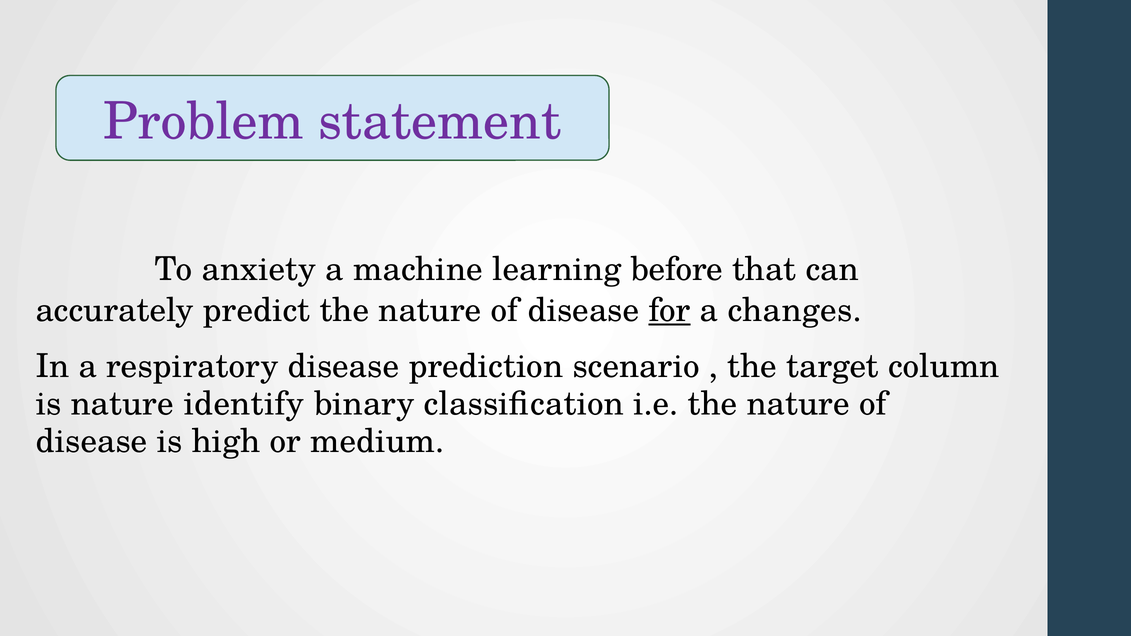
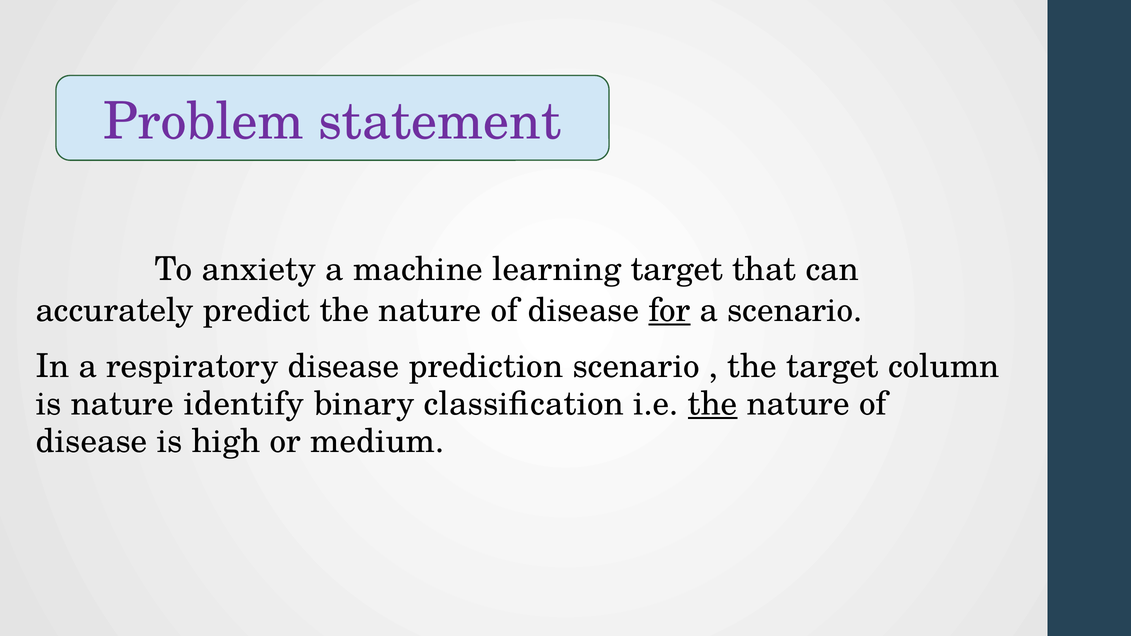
learning before: before -> target
a changes: changes -> scenario
the at (713, 404) underline: none -> present
